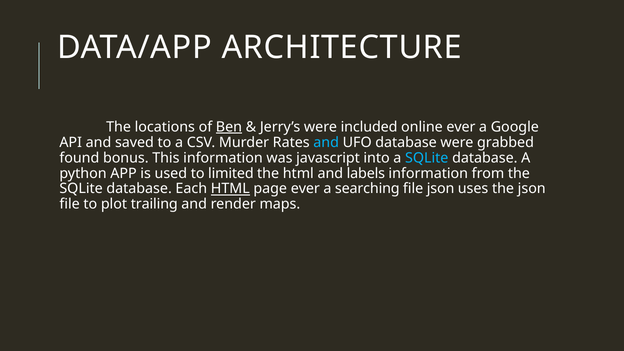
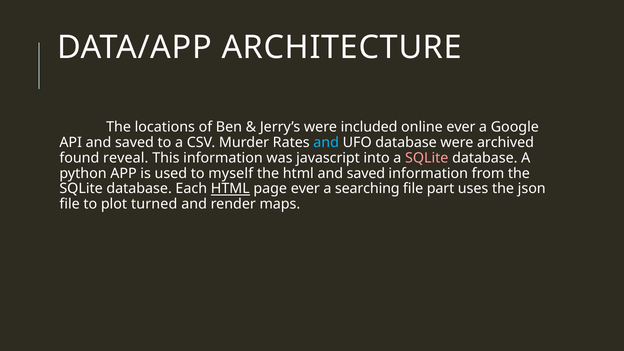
Ben underline: present -> none
grabbed: grabbed -> archived
bonus: bonus -> reveal
SQLite at (427, 158) colour: light blue -> pink
limited: limited -> myself
html and labels: labels -> saved
file json: json -> part
trailing: trailing -> turned
